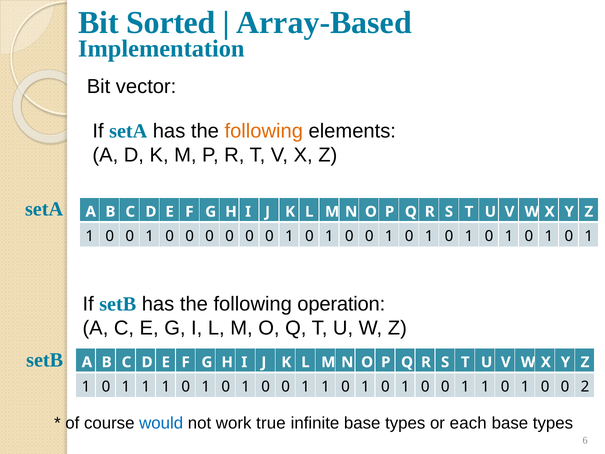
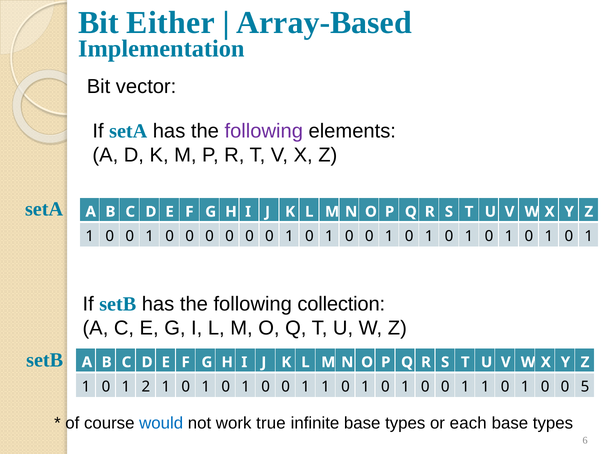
Sorted: Sorted -> Either
following at (264, 131) colour: orange -> purple
operation: operation -> collection
1 0 1 1: 1 -> 2
2: 2 -> 5
